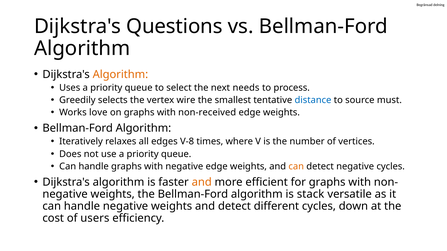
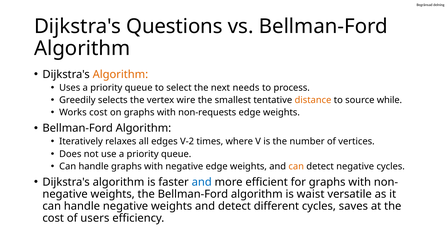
distance colour: blue -> orange
must: must -> while
Works love: love -> cost
non-received: non-received -> non-requests
V-8: V-8 -> V-2
and at (202, 182) colour: orange -> blue
stack: stack -> waist
down: down -> saves
